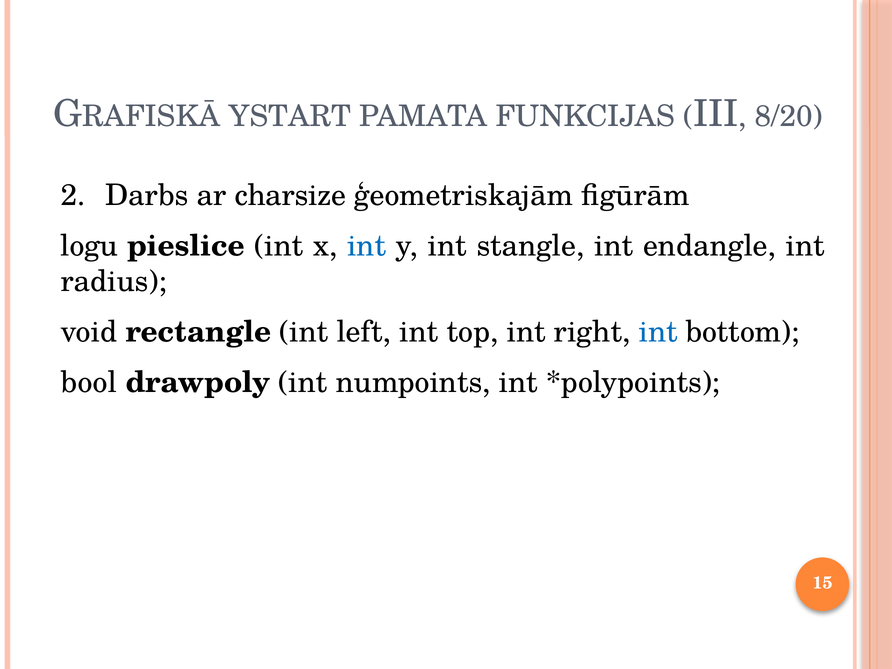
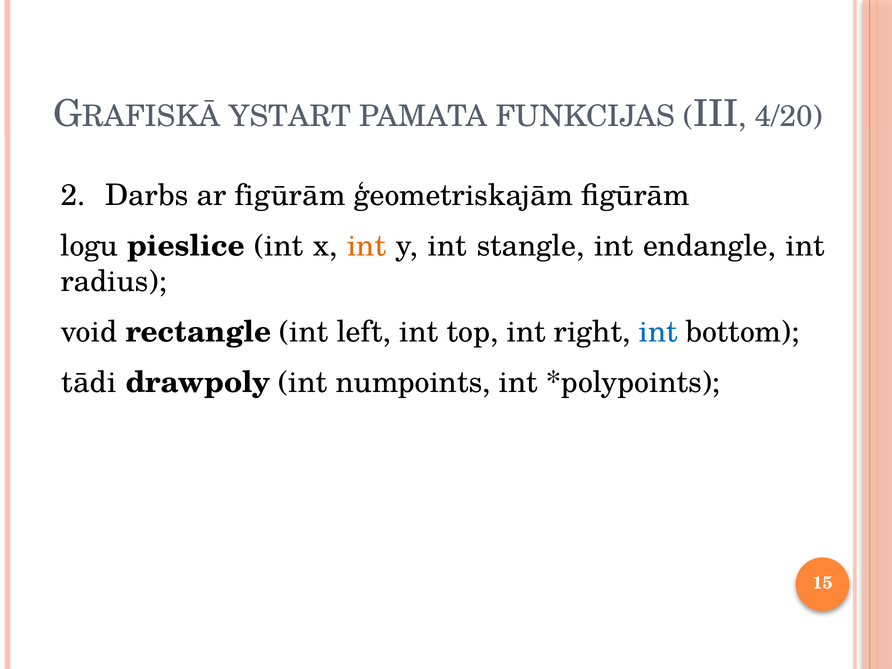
8/20: 8/20 -> 4/20
ar charsize: charsize -> figūrām
int at (367, 246) colour: blue -> orange
bool: bool -> tādi
